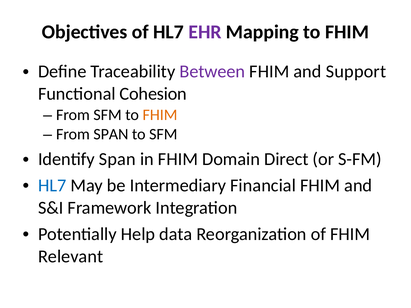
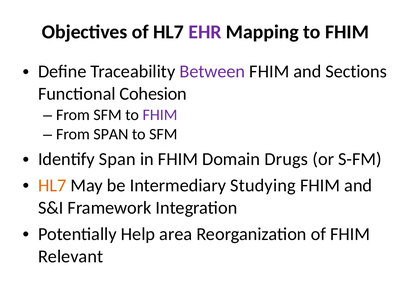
Support: Support -> Sections
FHIM at (160, 115) colour: orange -> purple
Direct: Direct -> Drugs
HL7 at (52, 186) colour: blue -> orange
Financial: Financial -> Studying
data: data -> area
